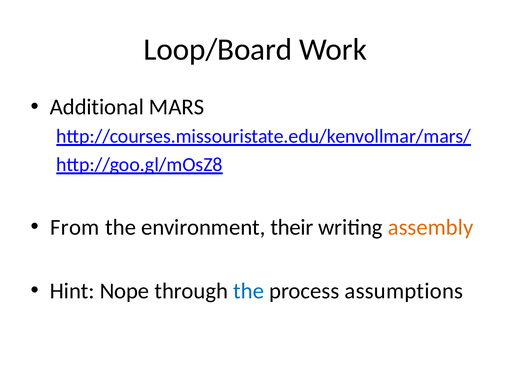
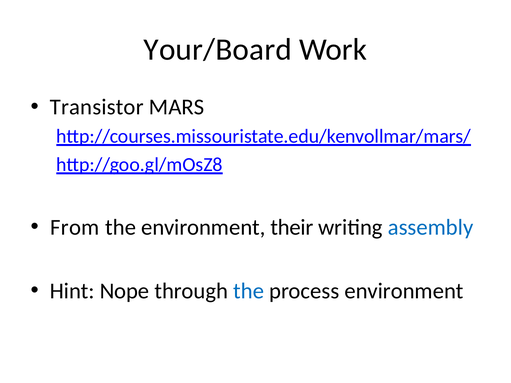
Loop/Board: Loop/Board -> Your/Board
Additional: Additional -> Transistor
assembly colour: orange -> blue
process assumptions: assumptions -> environment
